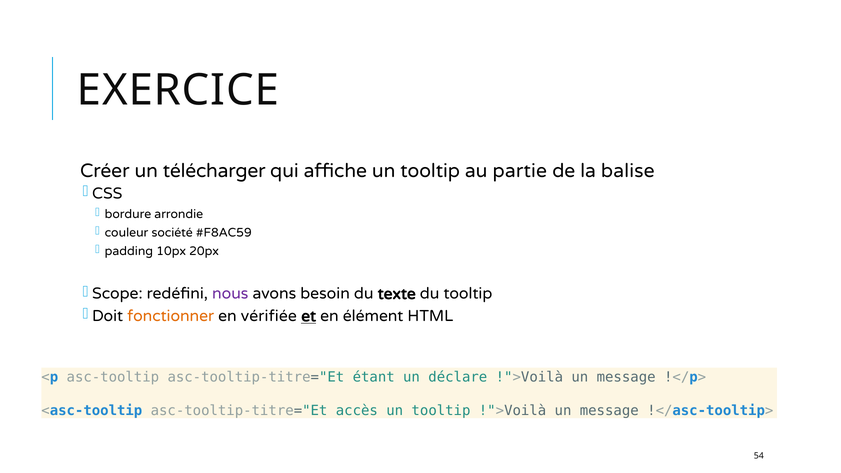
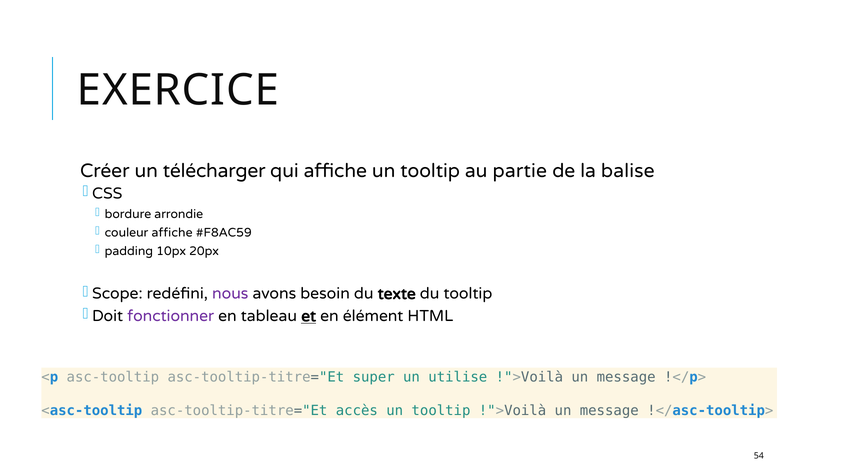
couleur société: société -> affiche
fonctionner colour: orange -> purple
vérifiée: vérifiée -> tableau
étant: étant -> super
déclare: déclare -> utilise
